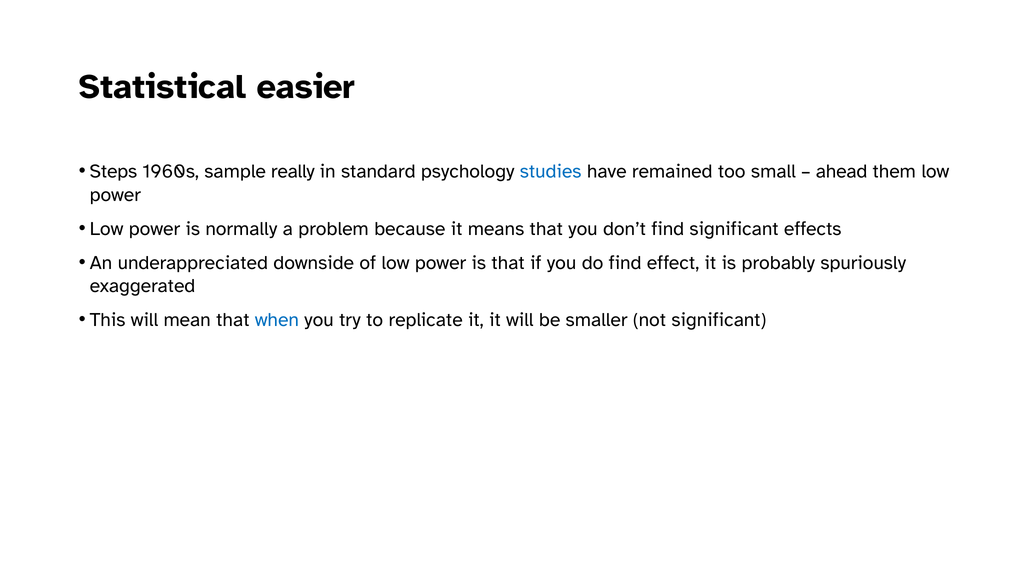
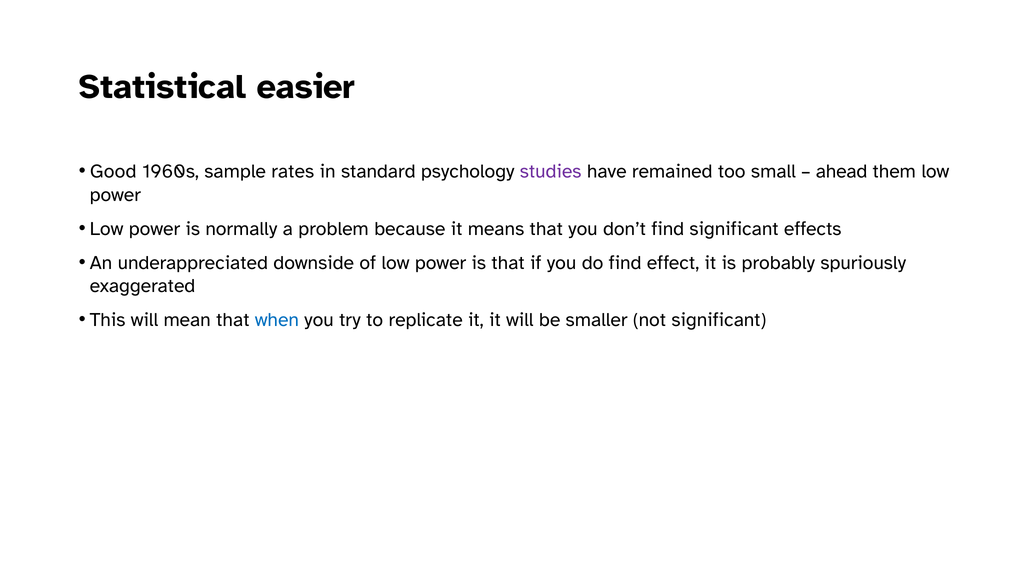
Steps: Steps -> Good
really: really -> rates
studies colour: blue -> purple
